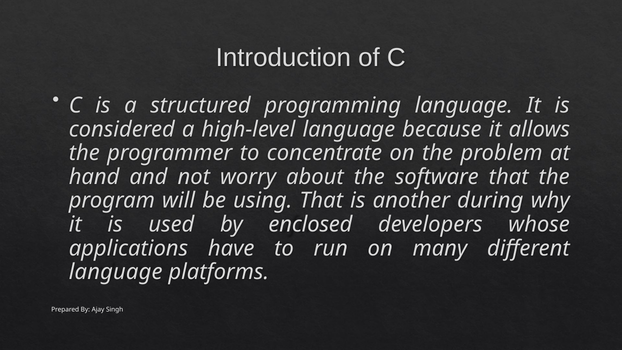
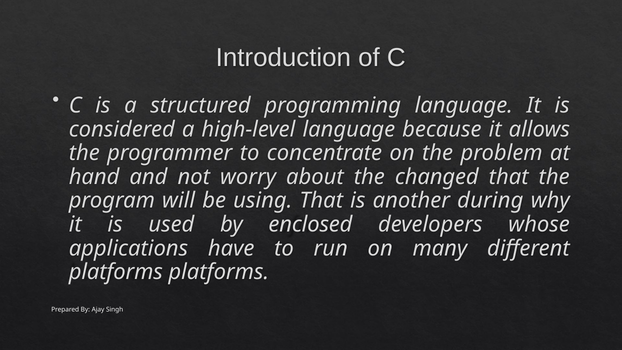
software: software -> changed
language at (116, 272): language -> platforms
